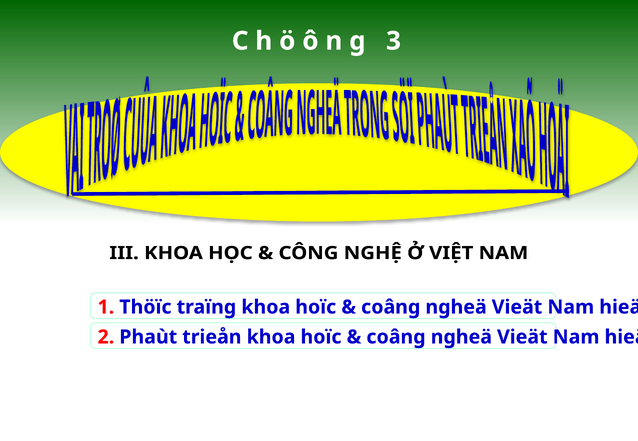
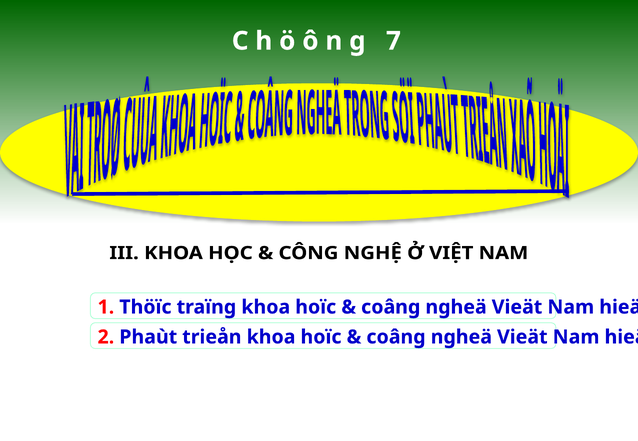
3: 3 -> 7
